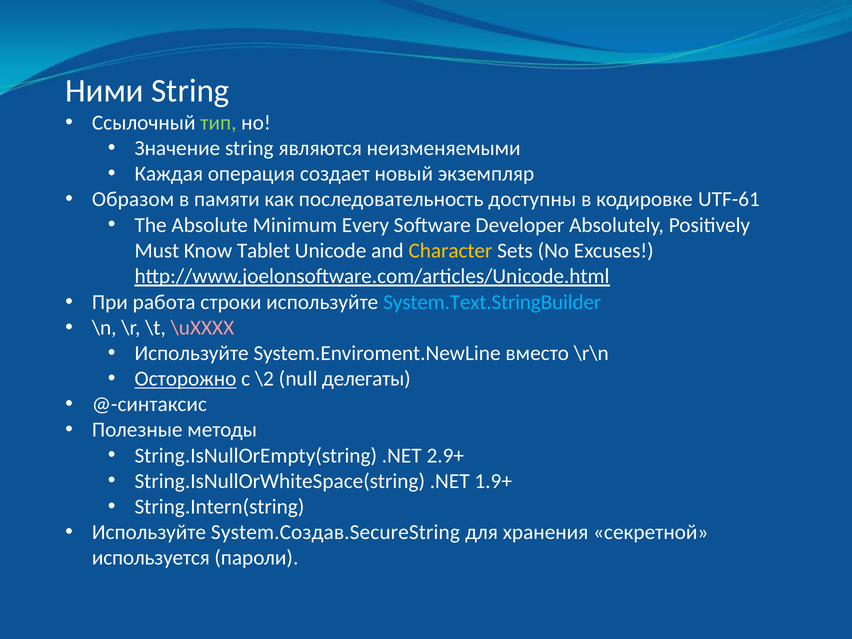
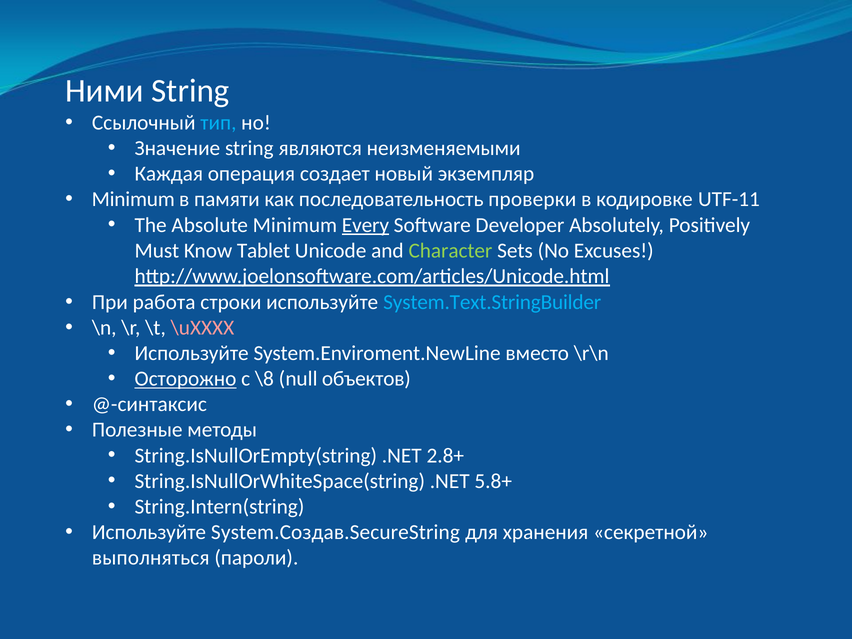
тип colour: light green -> light blue
Образом at (133, 199): Образом -> Minimum
доступны: доступны -> проверки
UTF-61: UTF-61 -> UTF-11
Every underline: none -> present
Character colour: yellow -> light green
\2: \2 -> \8
делегаты: делегаты -> объектов
2.9+: 2.9+ -> 2.8+
1.9+: 1.9+ -> 5.8+
используется: используется -> выполняться
